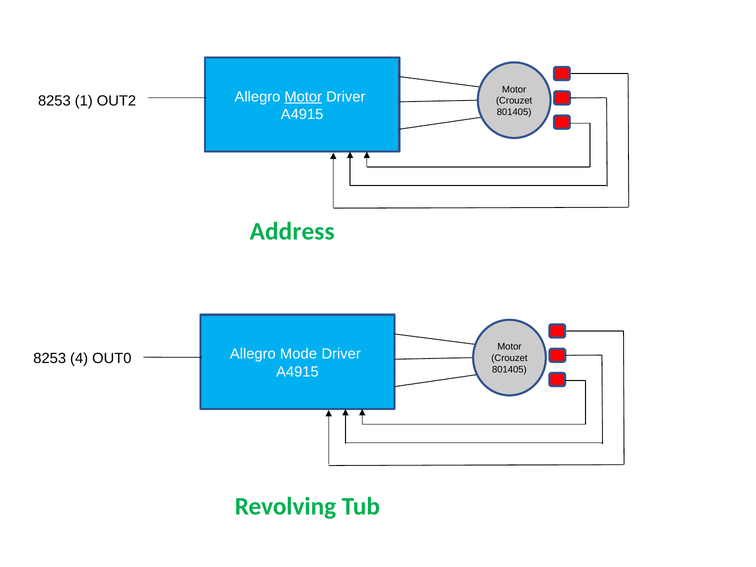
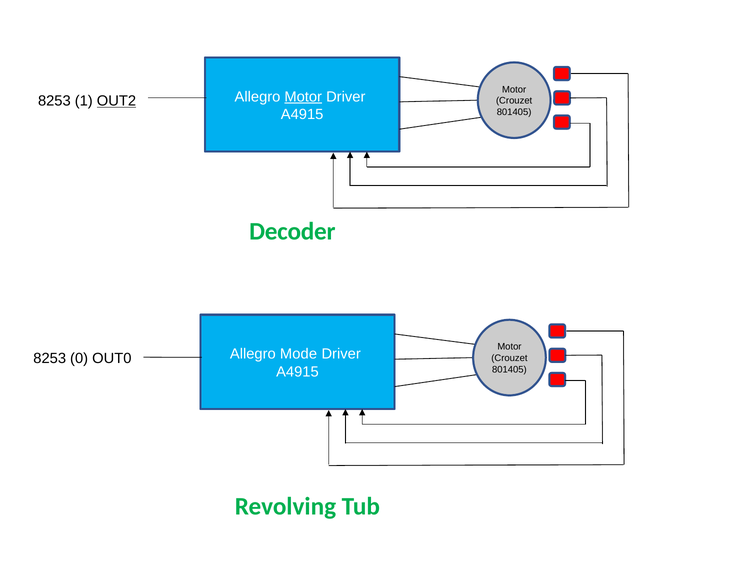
OUT2 underline: none -> present
Address: Address -> Decoder
4: 4 -> 0
